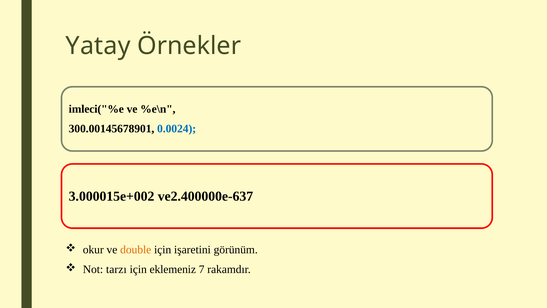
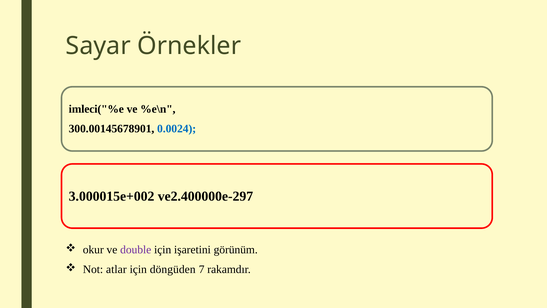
Yatay: Yatay -> Sayar
ve2.400000e-637: ve2.400000e-637 -> ve2.400000e-297
double colour: orange -> purple
tarzı: tarzı -> atlar
eklemeniz: eklemeniz -> döngüden
